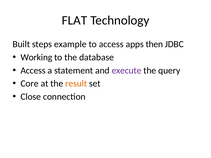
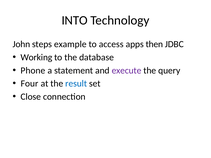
FLAT: FLAT -> INTO
Built: Built -> John
Access at (33, 71): Access -> Phone
Core: Core -> Four
result colour: orange -> blue
